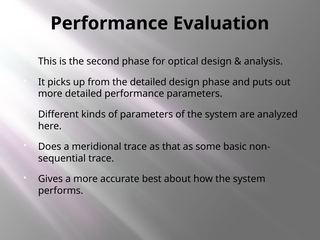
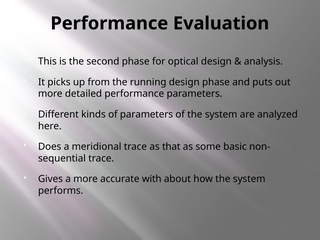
the detailed: detailed -> running
best: best -> with
